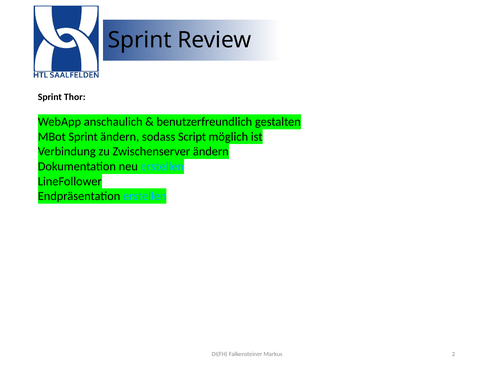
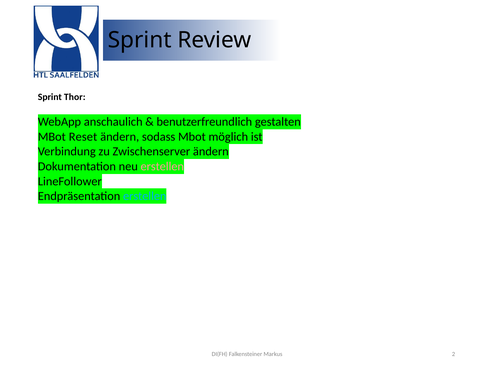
MBot Sprint: Sprint -> Reset
sodass Script: Script -> Mbot
erstellen at (162, 166) colour: light blue -> pink
